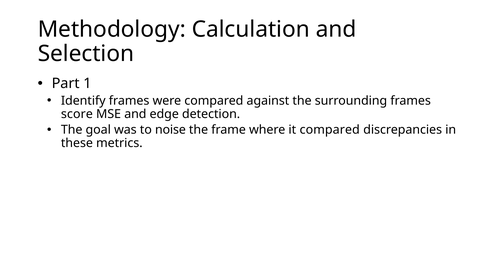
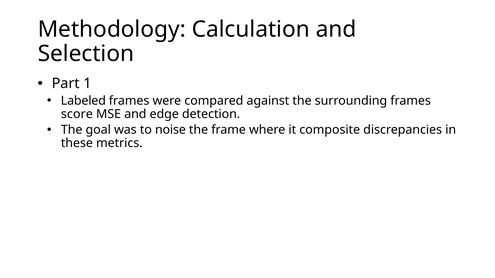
Identify: Identify -> Labeled
it compared: compared -> composite
